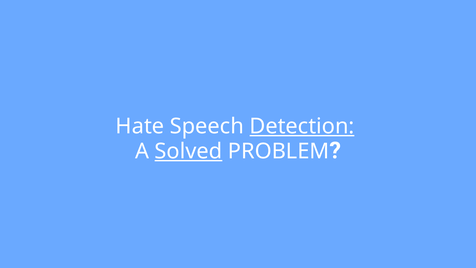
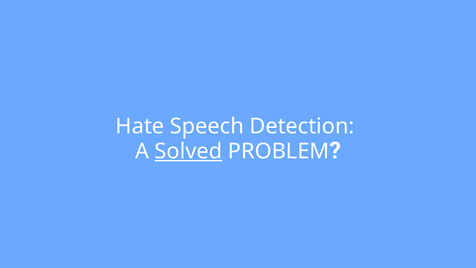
Detection underline: present -> none
